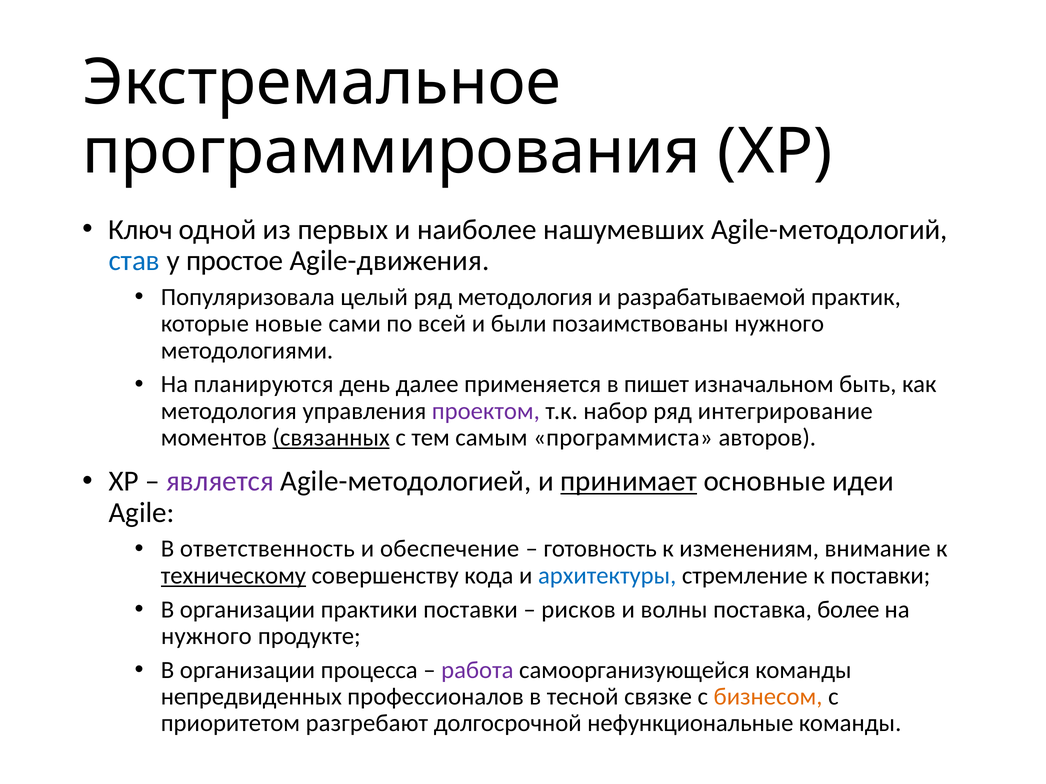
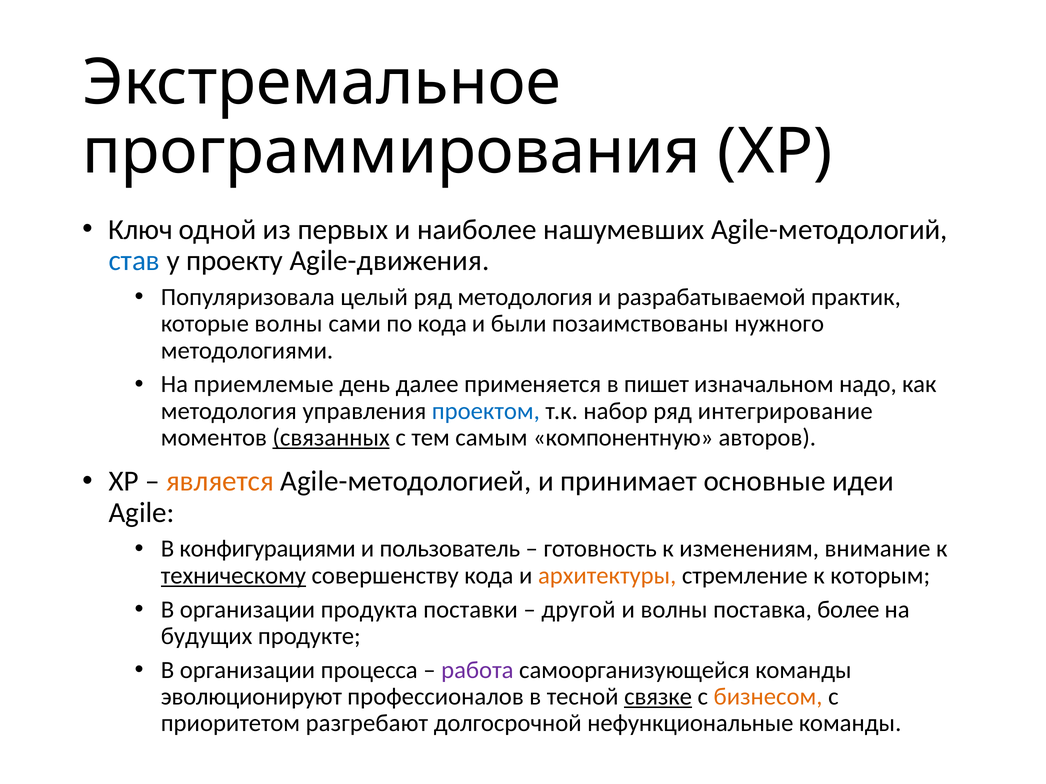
простое: простое -> проекту
которые новые: новые -> волны
по всей: всей -> кода
планируются: планируются -> приемлемые
быть: быть -> надо
проектом colour: purple -> blue
программиста: программиста -> компонентную
является colour: purple -> orange
принимает underline: present -> none
ответственность: ответственность -> конфигурациями
обеспечение: обеспечение -> пользователь
архитектуры colour: blue -> orange
к поставки: поставки -> которым
практики: практики -> продукта
рисков: рисков -> другой
нужного at (206, 636): нужного -> будущих
непредвиденных: непредвиденных -> эволюционируют
связке underline: none -> present
